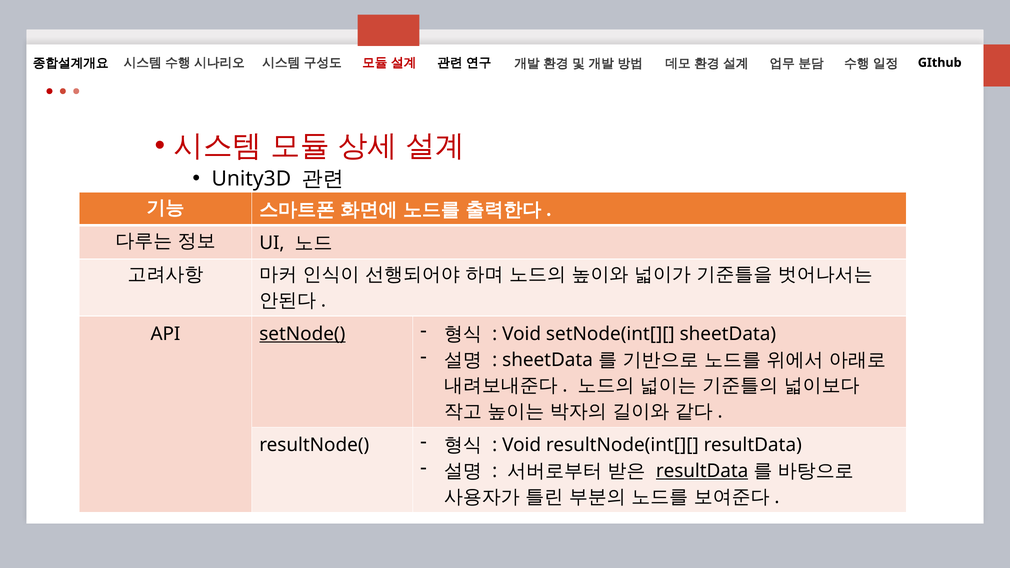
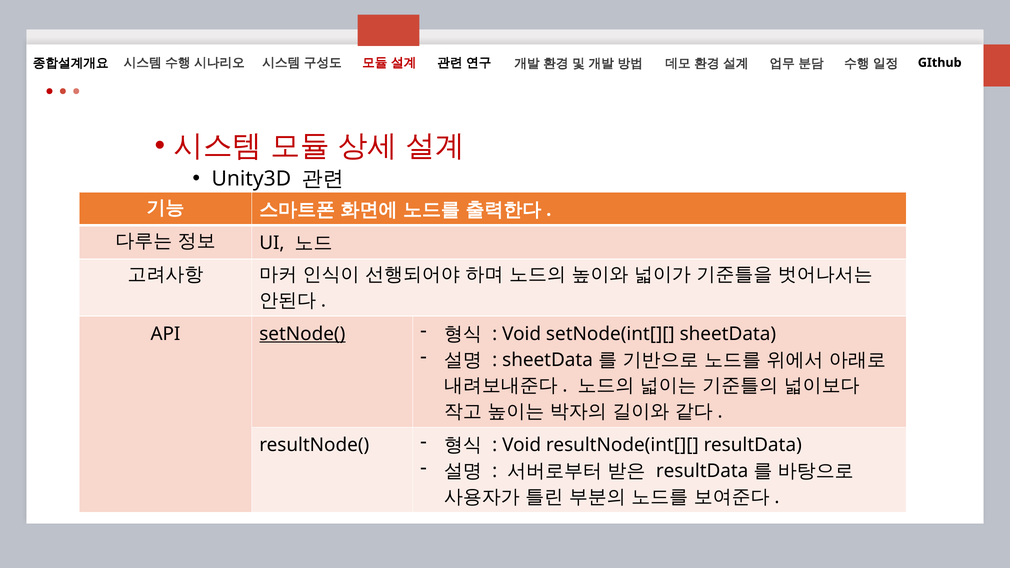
resultData at (702, 471) underline: present -> none
